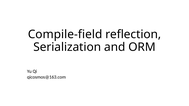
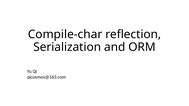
Compile-field: Compile-field -> Compile-char
